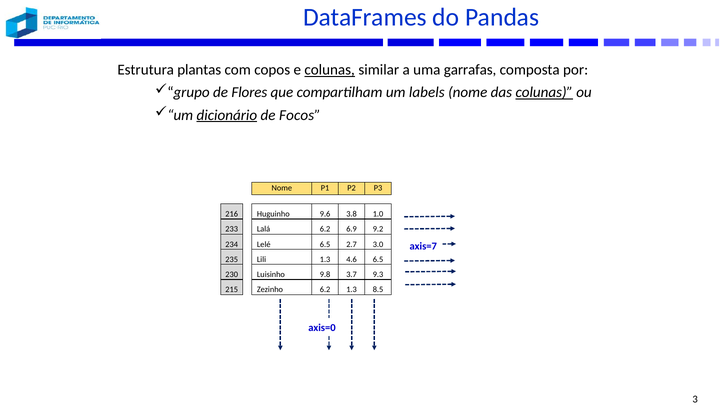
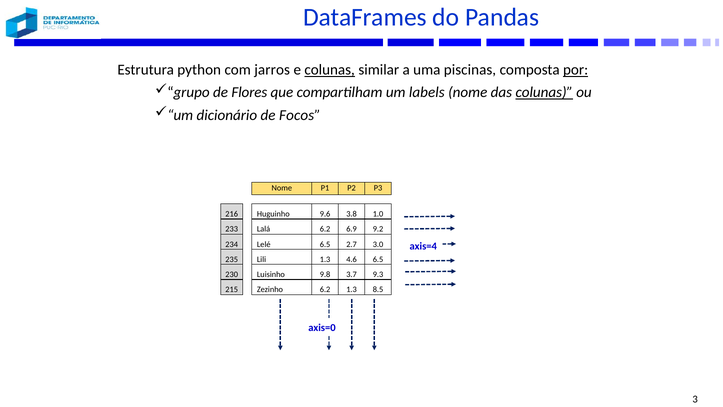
plantas: plantas -> python
copos: copos -> jarros
garrafas: garrafas -> piscinas
por underline: none -> present
dicionário underline: present -> none
axis=7: axis=7 -> axis=4
